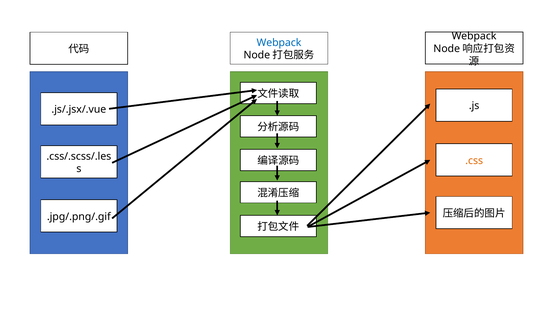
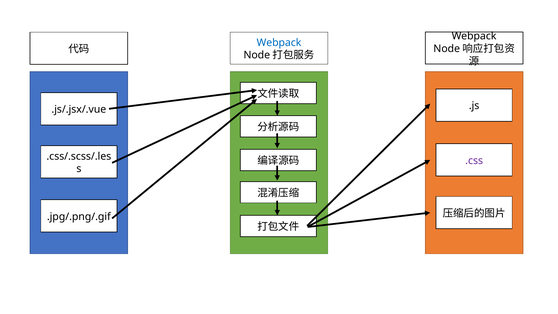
.css colour: orange -> purple
